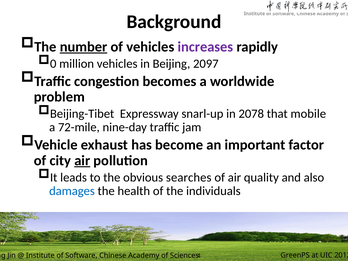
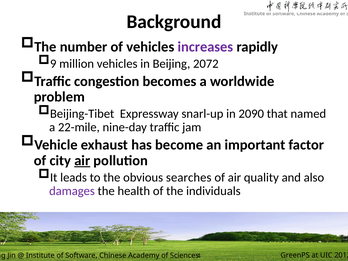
number underline: present -> none
0: 0 -> 9
2097: 2097 -> 2072
2078: 2078 -> 2090
mobile: mobile -> named
72-mile: 72-mile -> 22-mile
damages colour: blue -> purple
